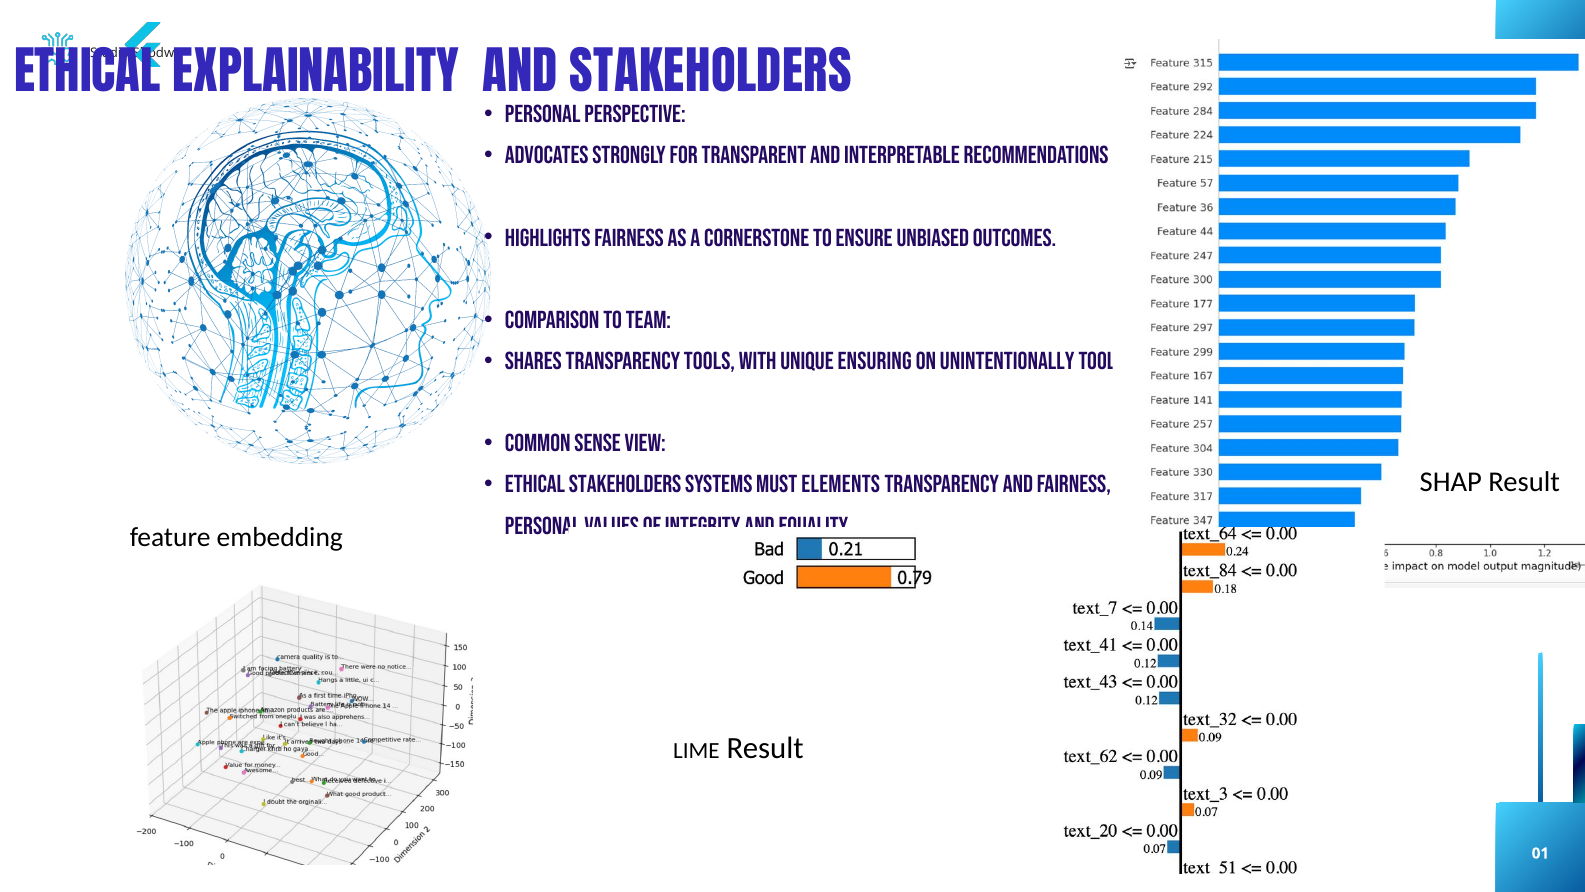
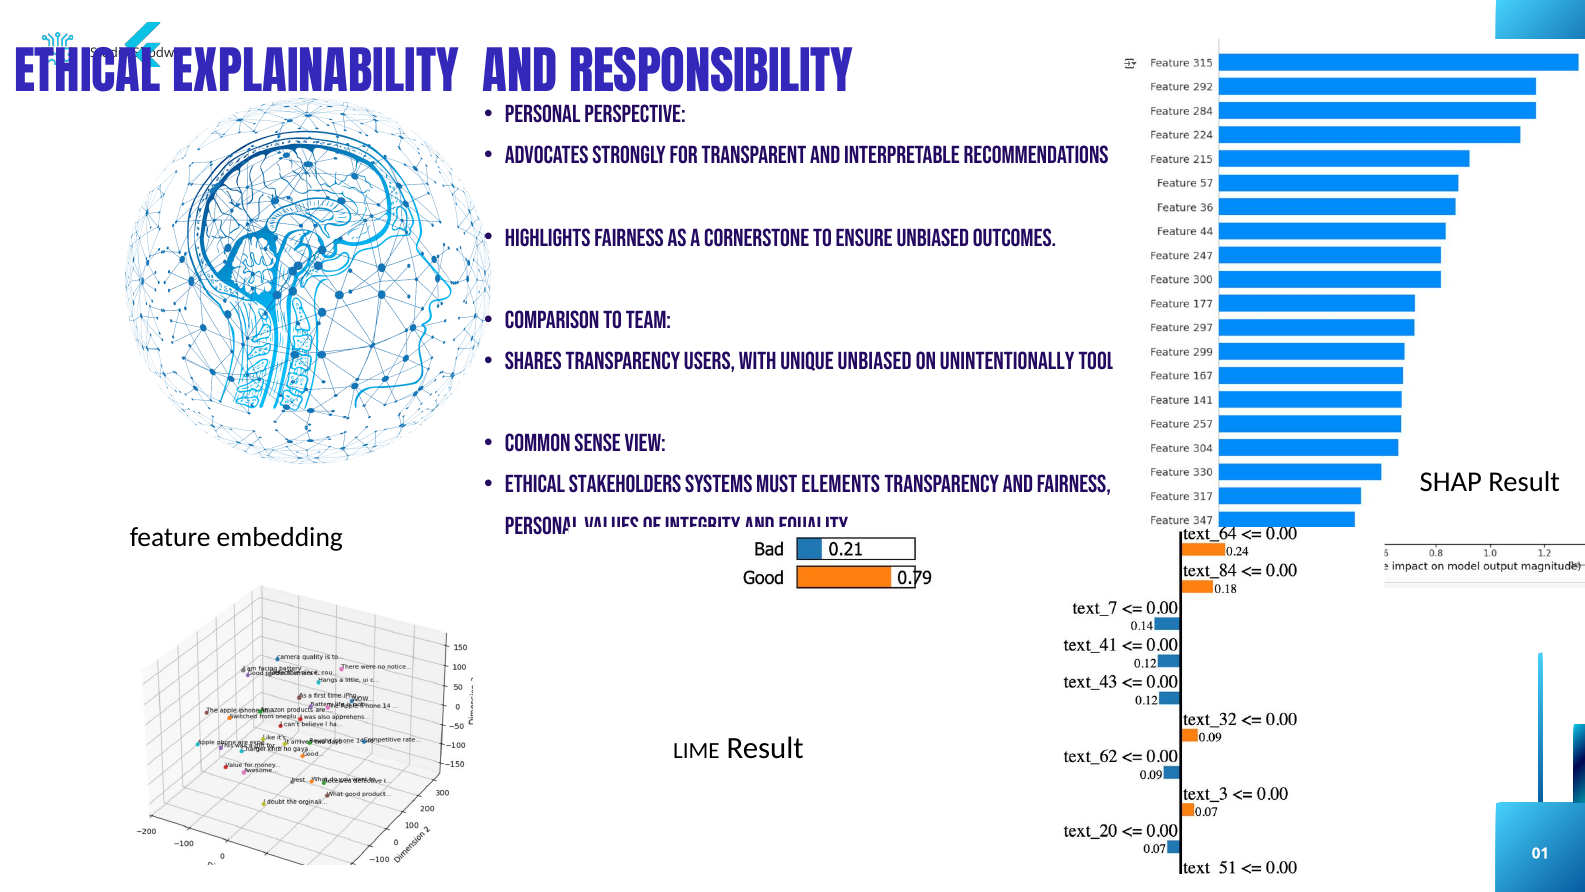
AND STAKEHOLDERS: STAKEHOLDERS -> RESPONSIBILITY
transparency tools: tools -> users
unique ensuring: ensuring -> unbiased
